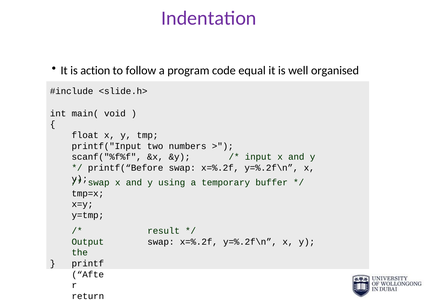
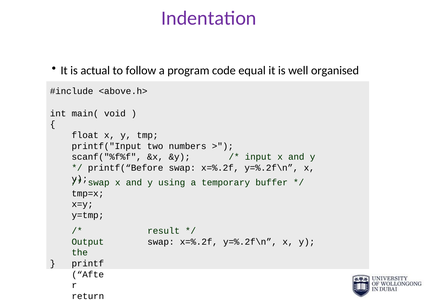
action: action -> actual
<slide.h>: <slide.h> -> <above.h>
